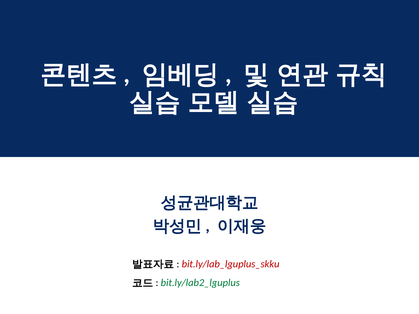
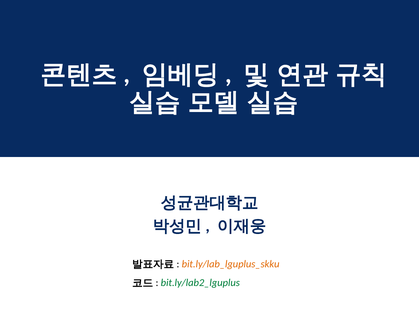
bit.ly/lab_lguplus_skku colour: red -> orange
